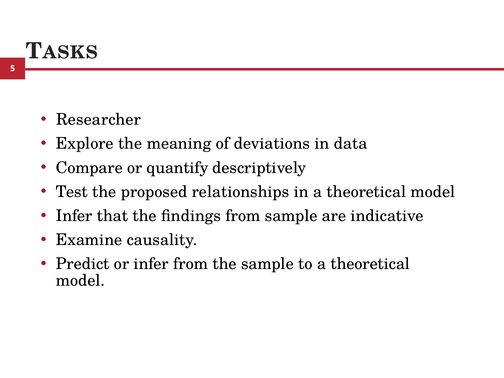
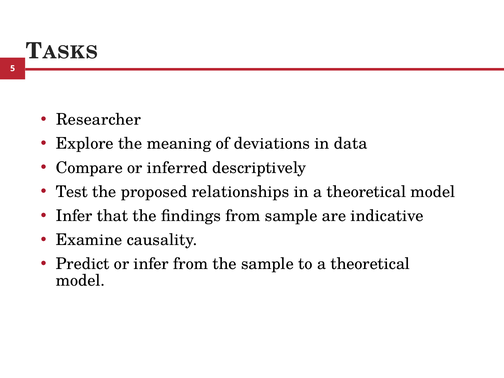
quantify: quantify -> inferred
